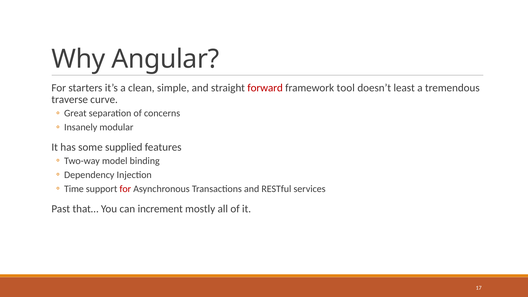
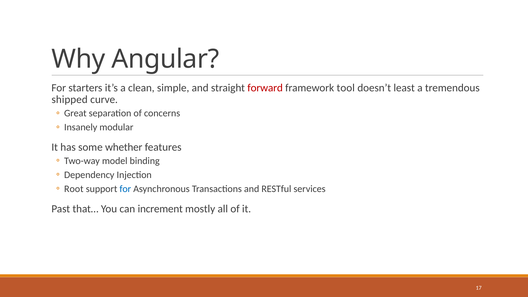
traverse: traverse -> shipped
supplied: supplied -> whether
Time: Time -> Root
for at (125, 189) colour: red -> blue
